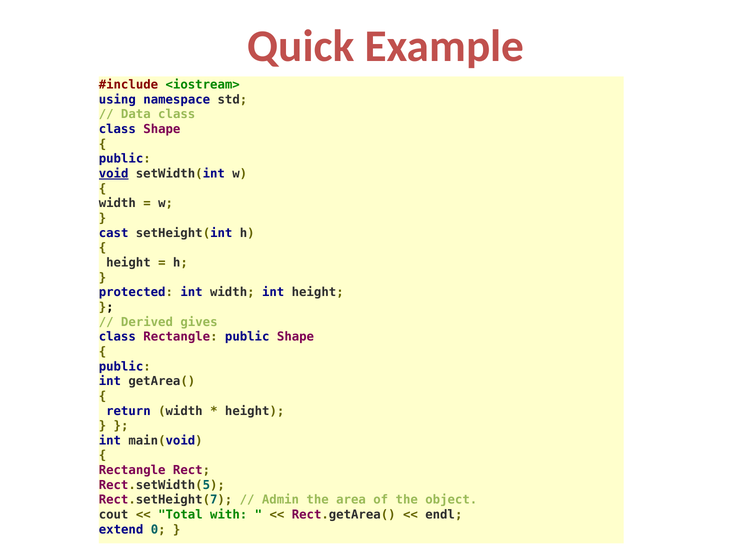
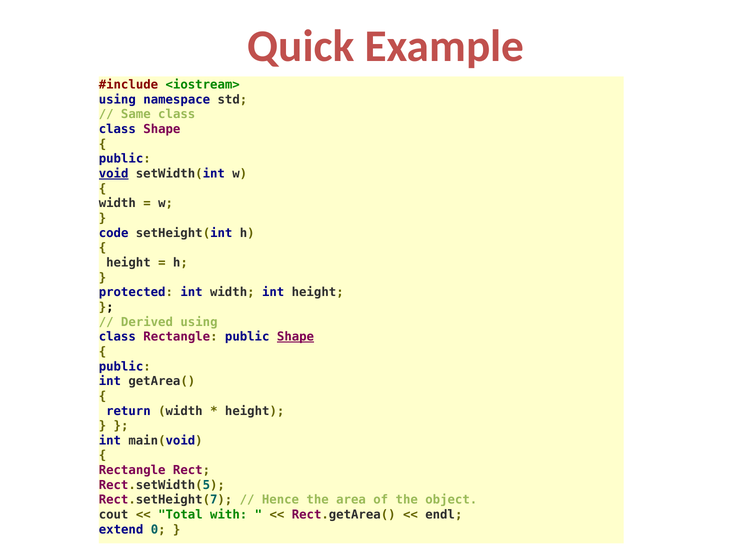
Data: Data -> Same
cast: cast -> code
Derived gives: gives -> using
Shape at (296, 337) underline: none -> present
Admin: Admin -> Hence
